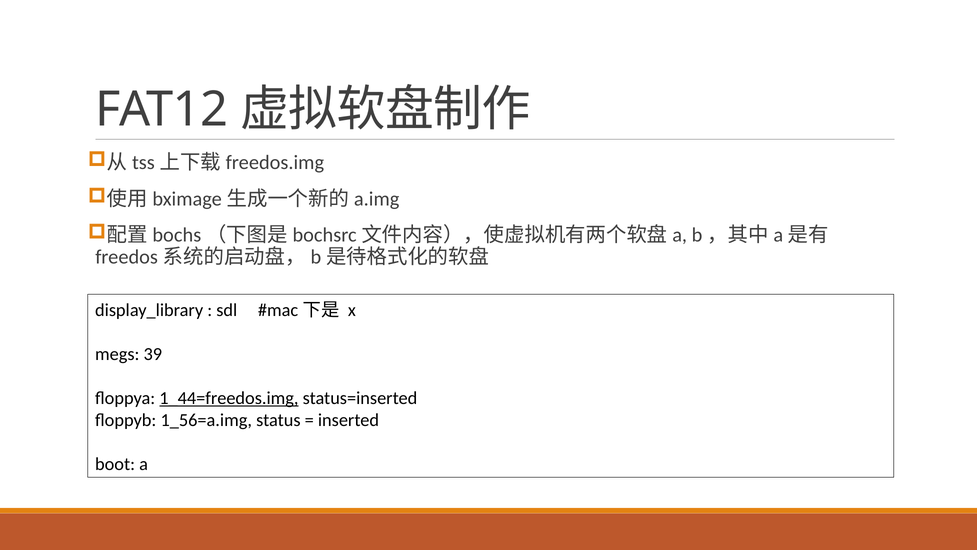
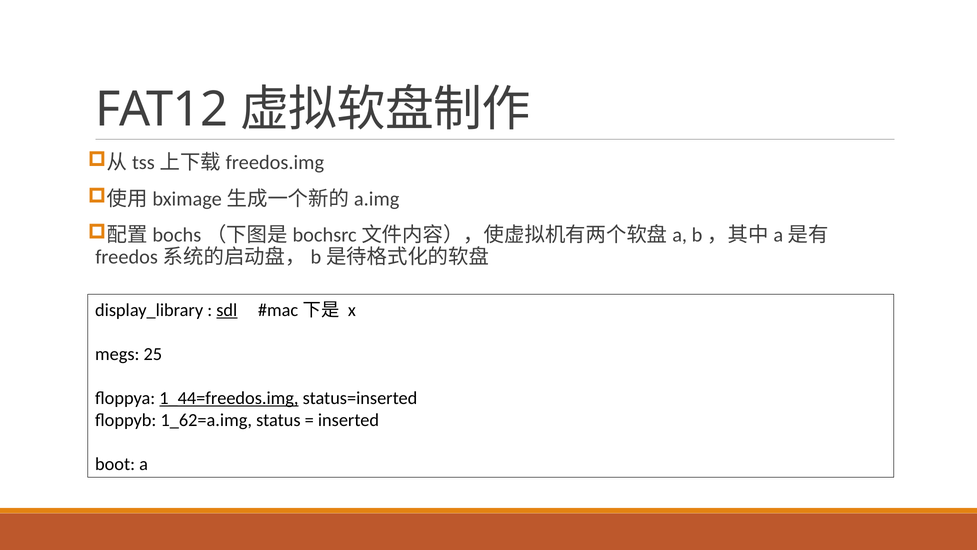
sdl underline: none -> present
39: 39 -> 25
1_56=a.img: 1_56=a.img -> 1_62=a.img
